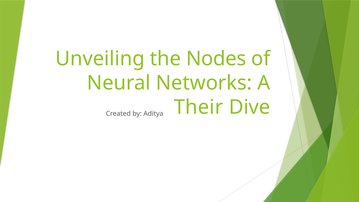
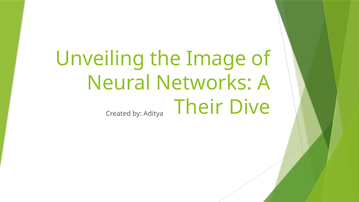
Nodes: Nodes -> Image
